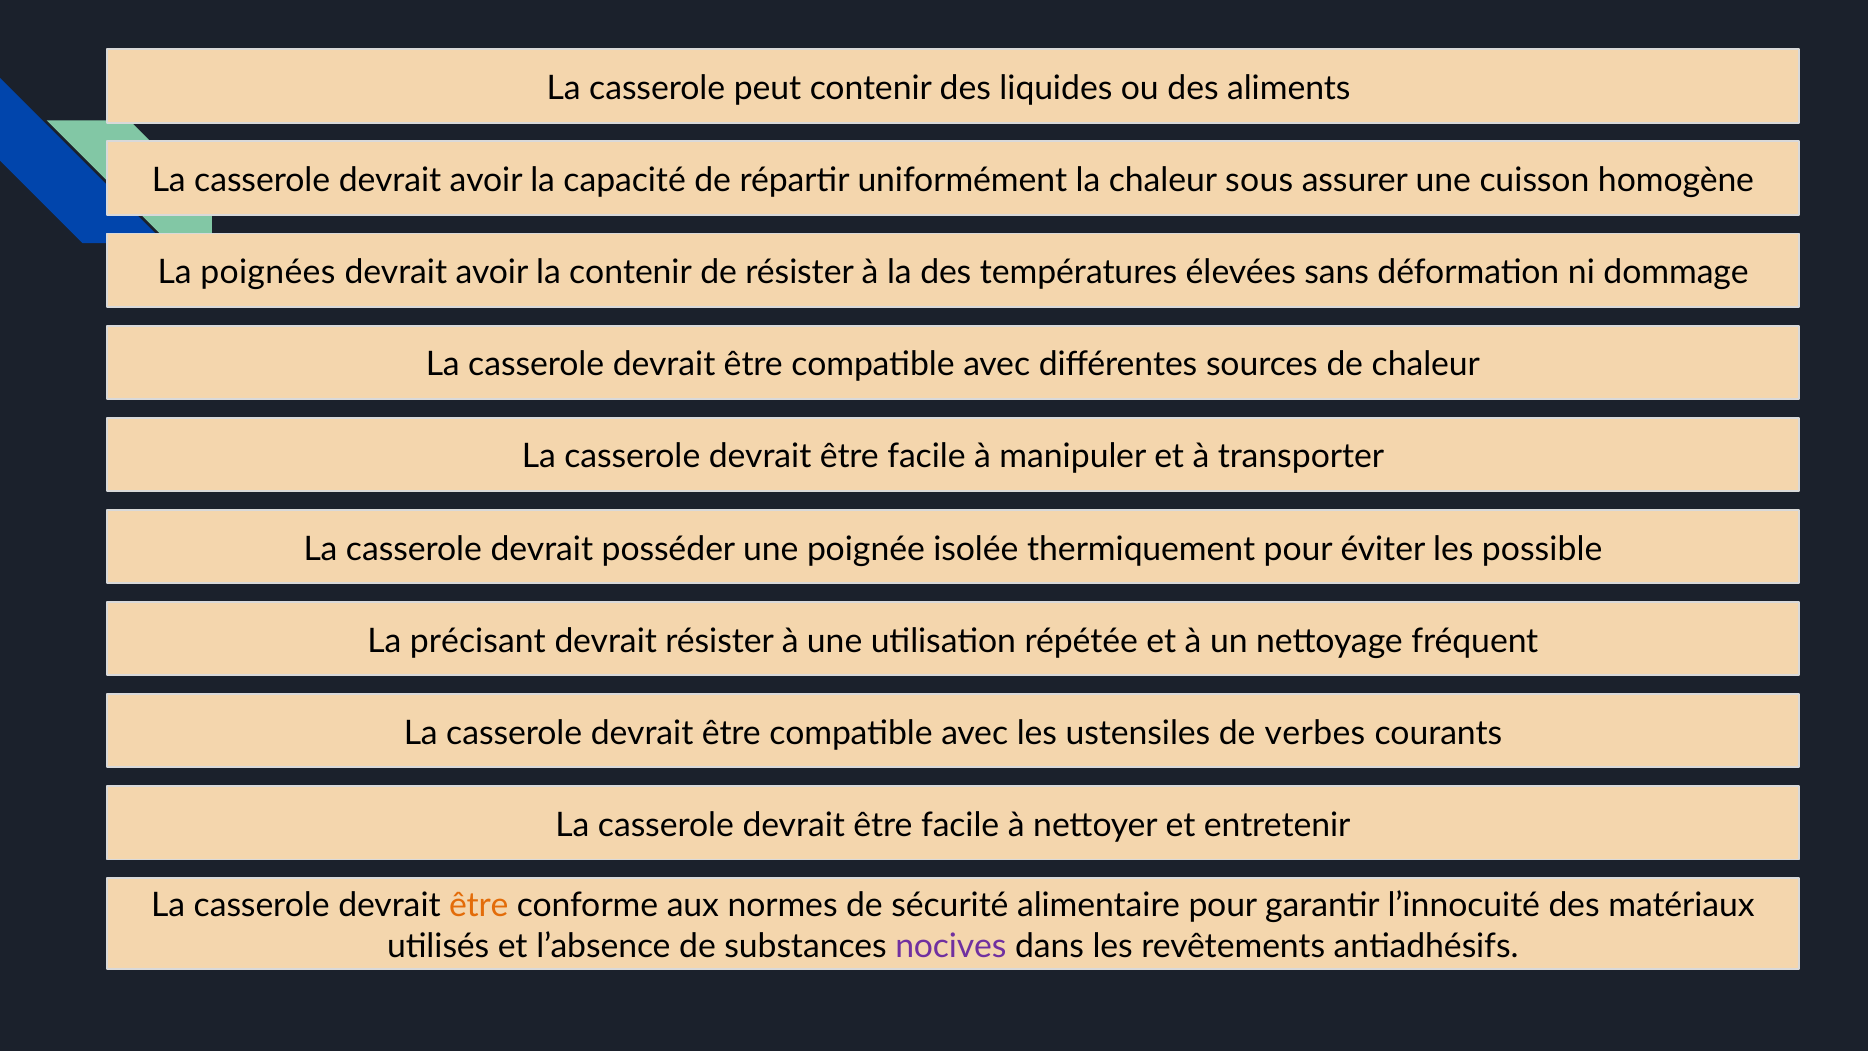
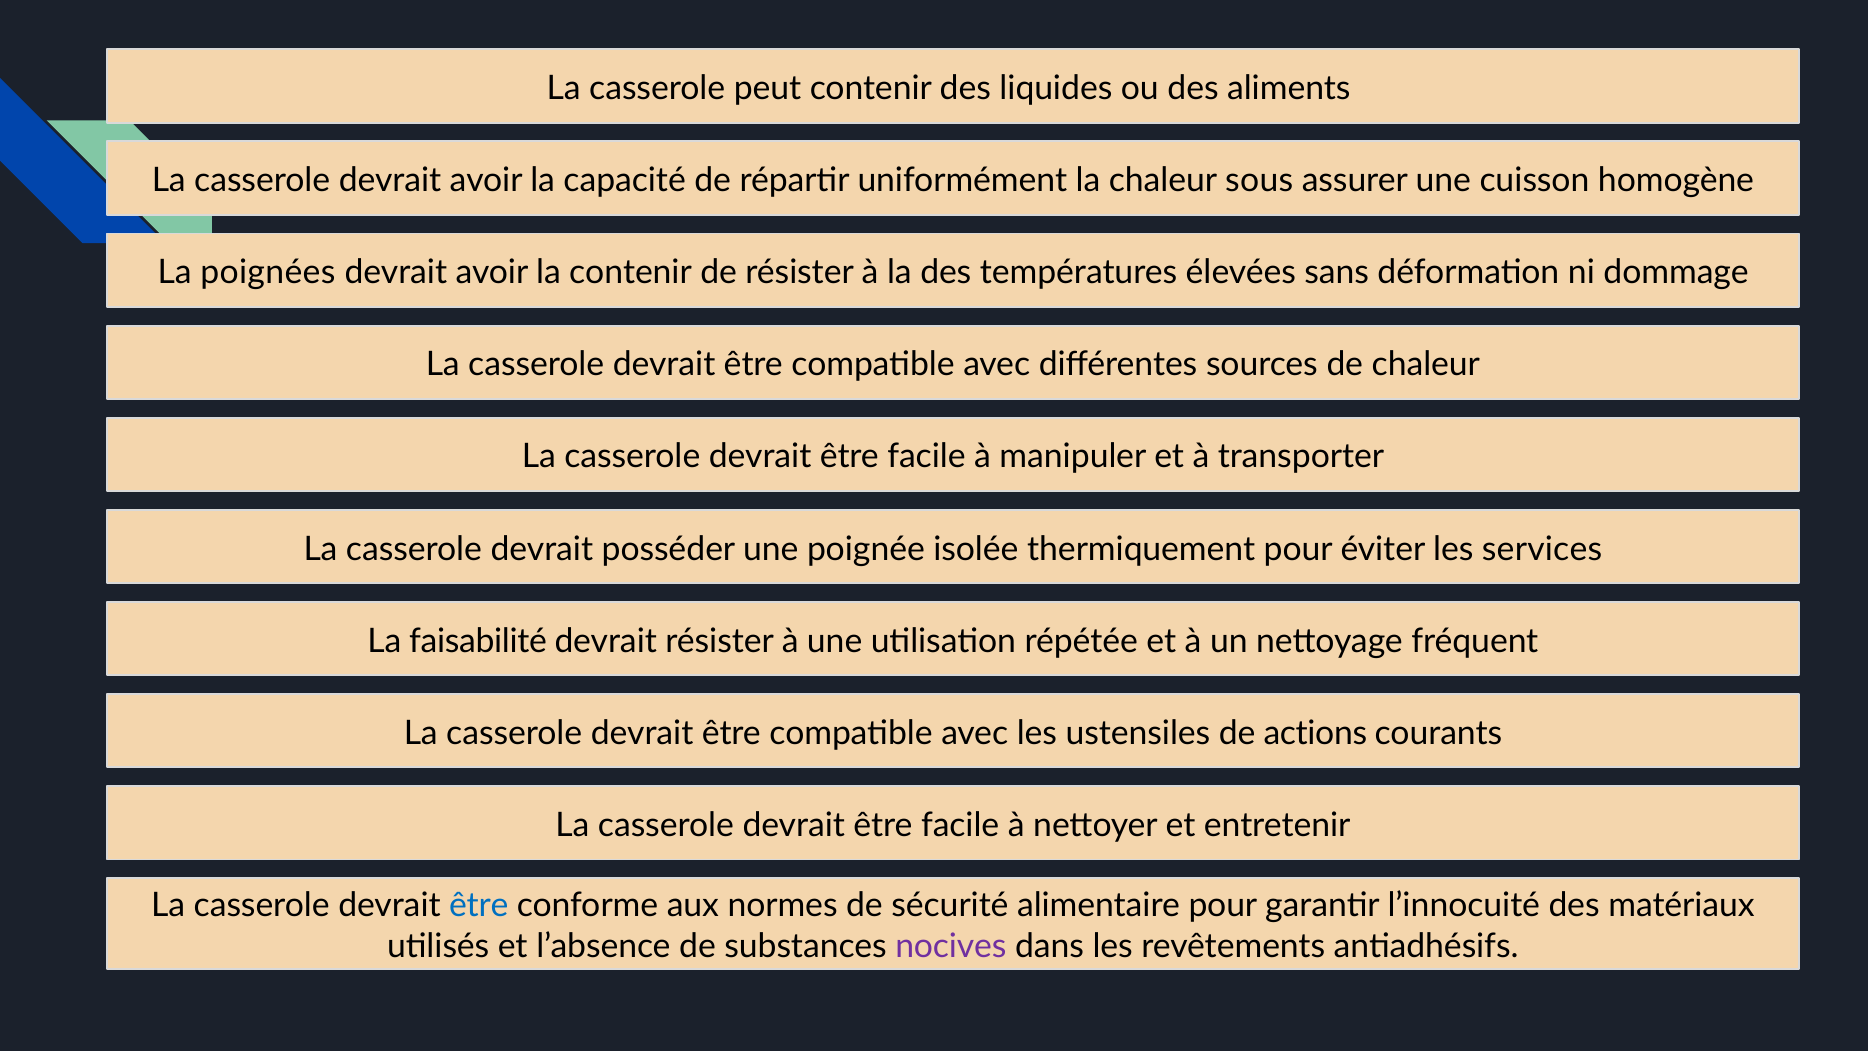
possible: possible -> services
précisant: précisant -> faisabilité
verbes: verbes -> actions
être at (479, 905) colour: orange -> blue
